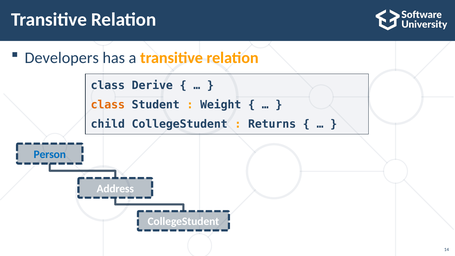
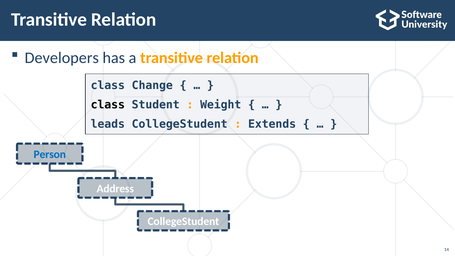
Derive: Derive -> Change
class at (108, 105) colour: orange -> black
child: child -> leads
Returns: Returns -> Extends
